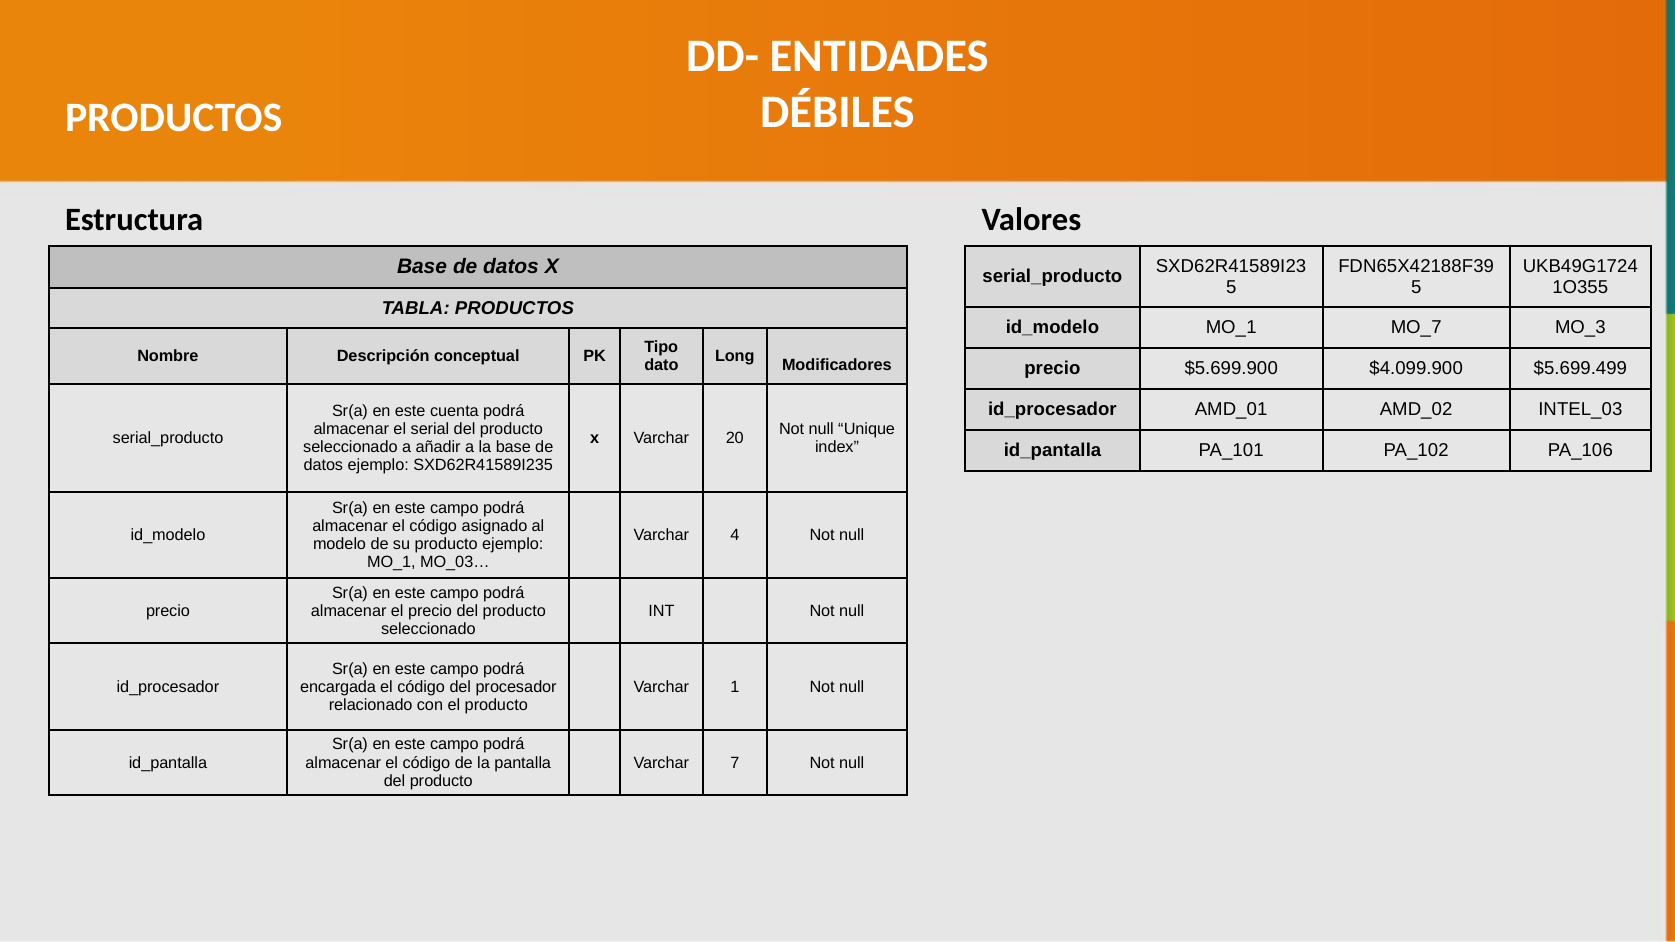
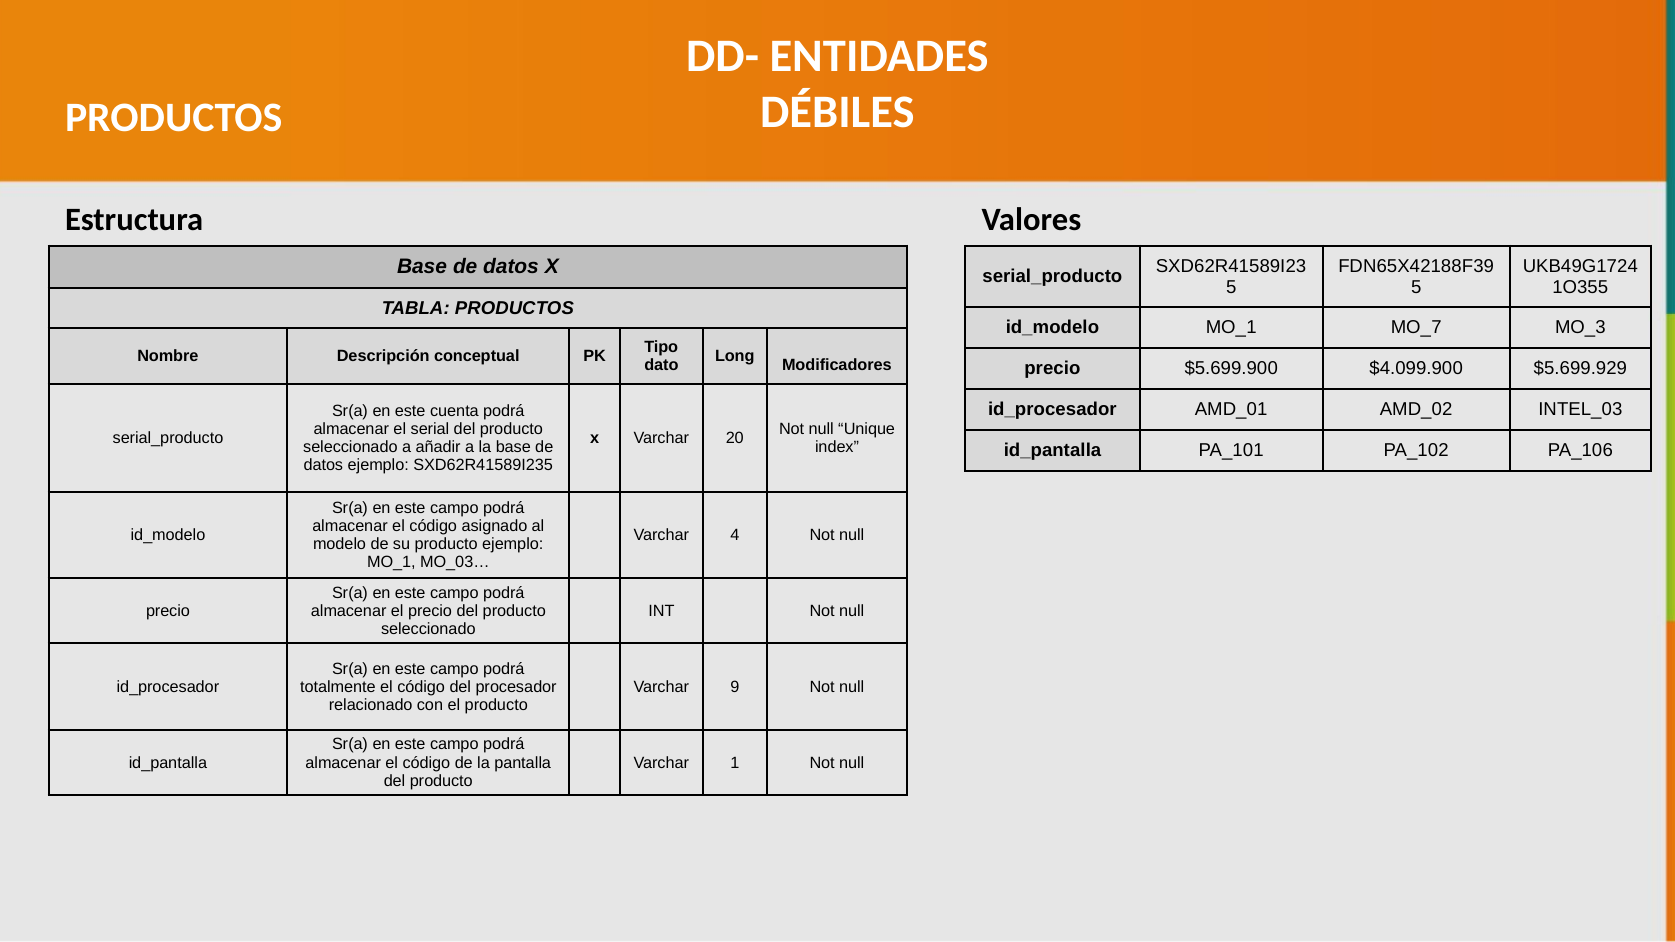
$5.699.499: $5.699.499 -> $5.699.929
encargada: encargada -> totalmente
1: 1 -> 9
7: 7 -> 1
